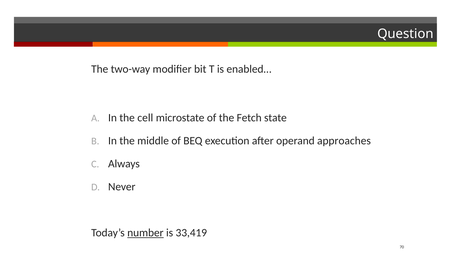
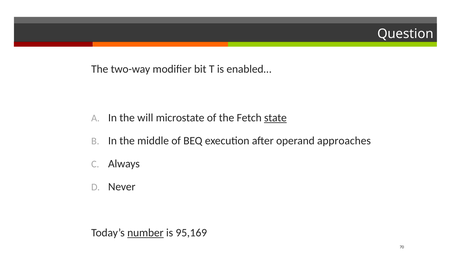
cell: cell -> will
state underline: none -> present
33,419: 33,419 -> 95,169
